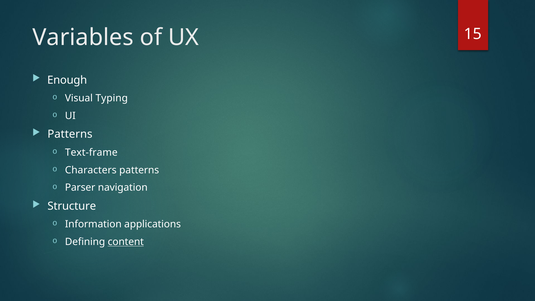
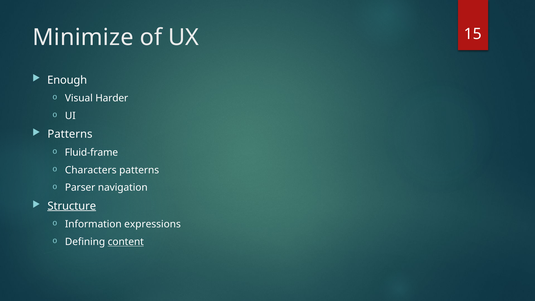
Variables: Variables -> Minimize
Typing: Typing -> Harder
Text-frame: Text-frame -> Fluid-frame
Structure underline: none -> present
applications: applications -> expressions
